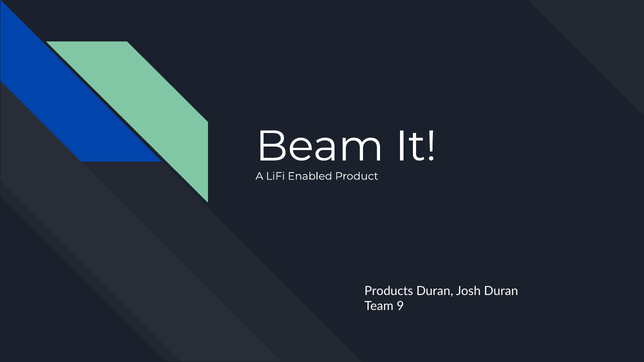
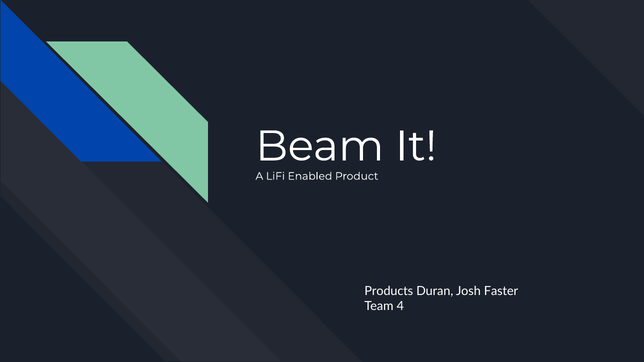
Josh Duran: Duran -> Faster
9: 9 -> 4
